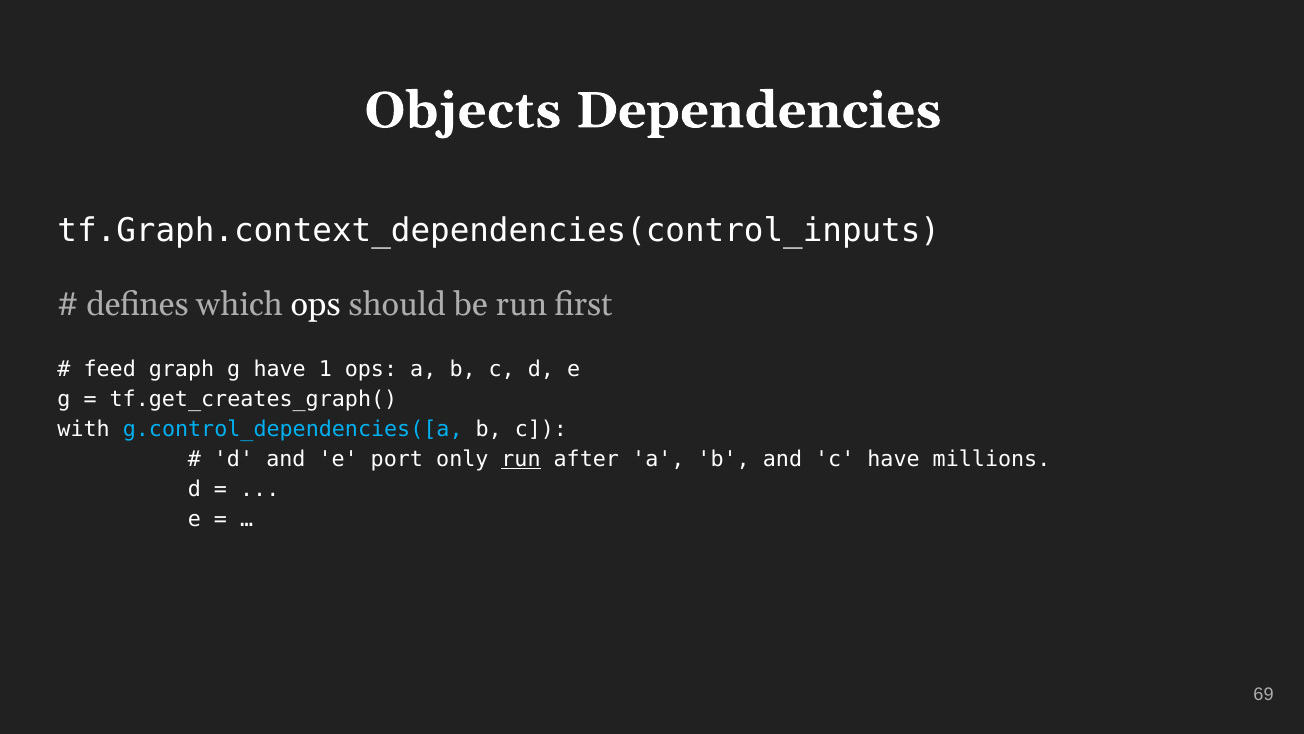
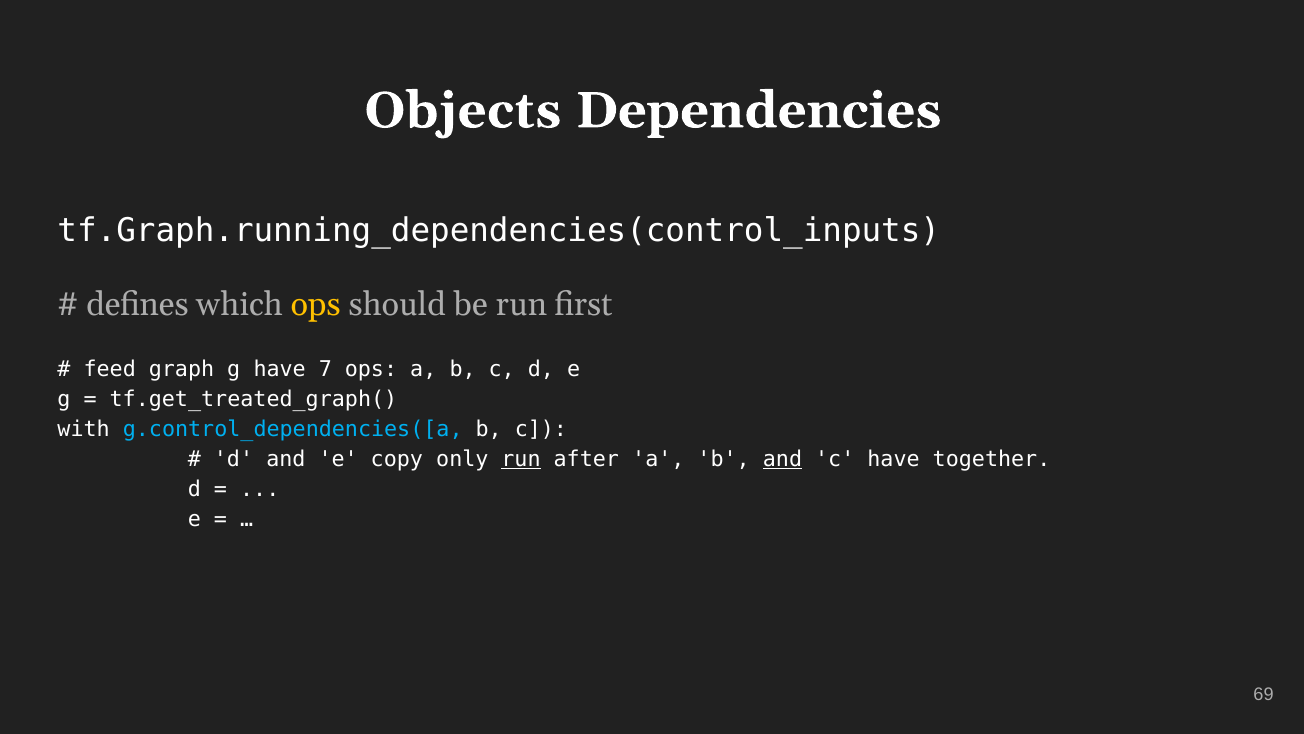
tf.Graph.context_dependencies(control_inputs: tf.Graph.context_dependencies(control_inputs -> tf.Graph.running_dependencies(control_inputs
ops at (316, 304) colour: white -> yellow
1: 1 -> 7
tf.get_creates_graph(: tf.get_creates_graph( -> tf.get_treated_graph(
port: port -> copy
and at (783, 459) underline: none -> present
millions: millions -> together
